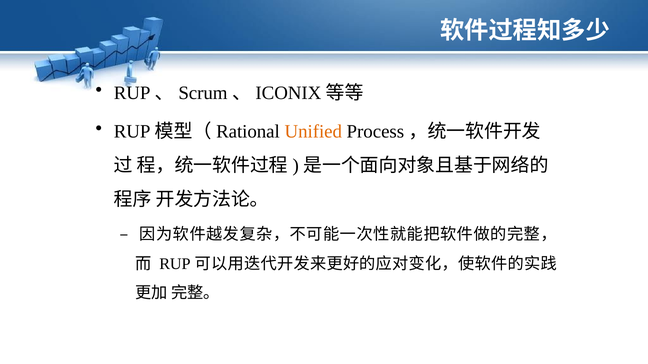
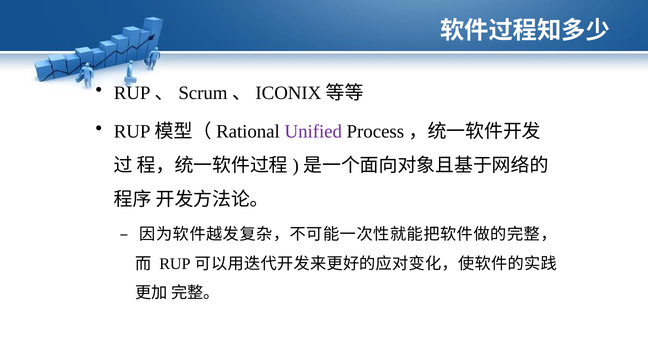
Unified colour: orange -> purple
